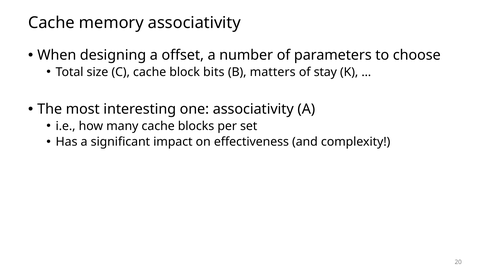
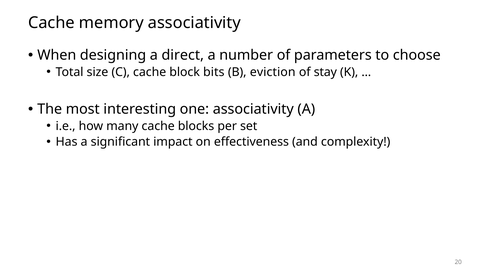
offset: offset -> direct
matters: matters -> eviction
